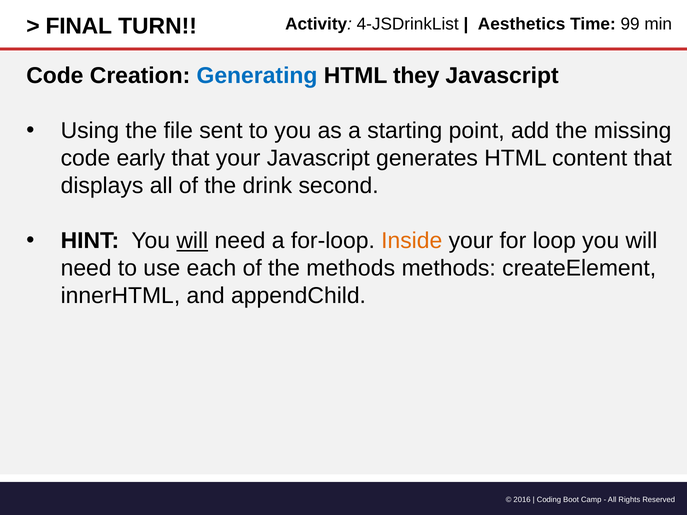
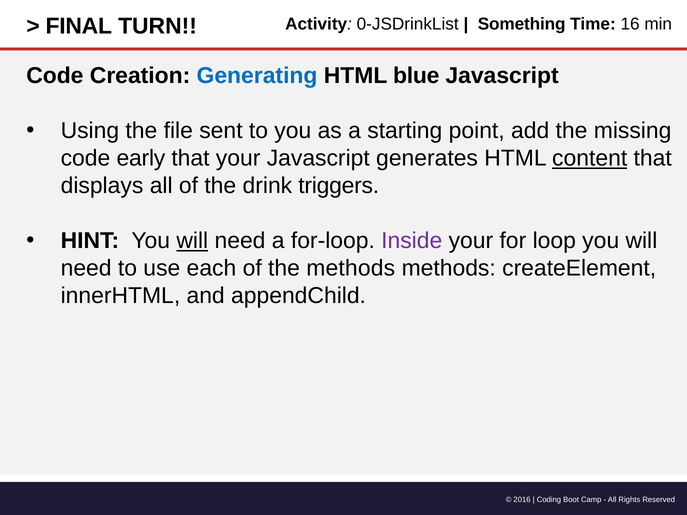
4-JSDrinkList: 4-JSDrinkList -> 0-JSDrinkList
Aesthetics: Aesthetics -> Something
99: 99 -> 16
they: they -> blue
content underline: none -> present
second: second -> triggers
Inside colour: orange -> purple
